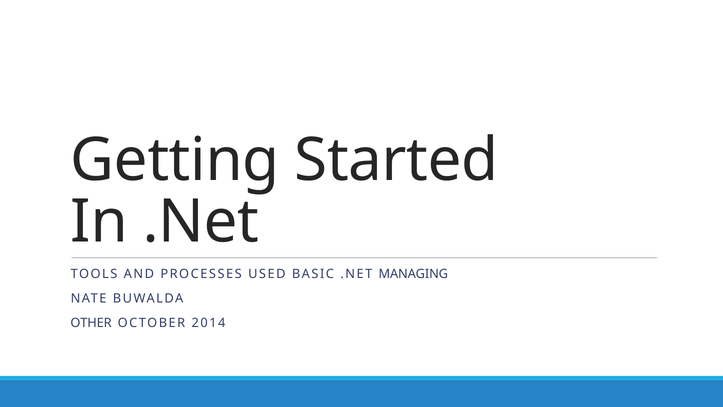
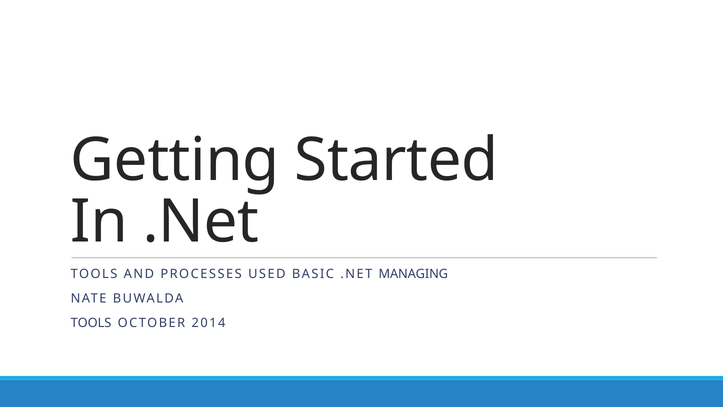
OTHER at (91, 323): OTHER -> TOOLS
